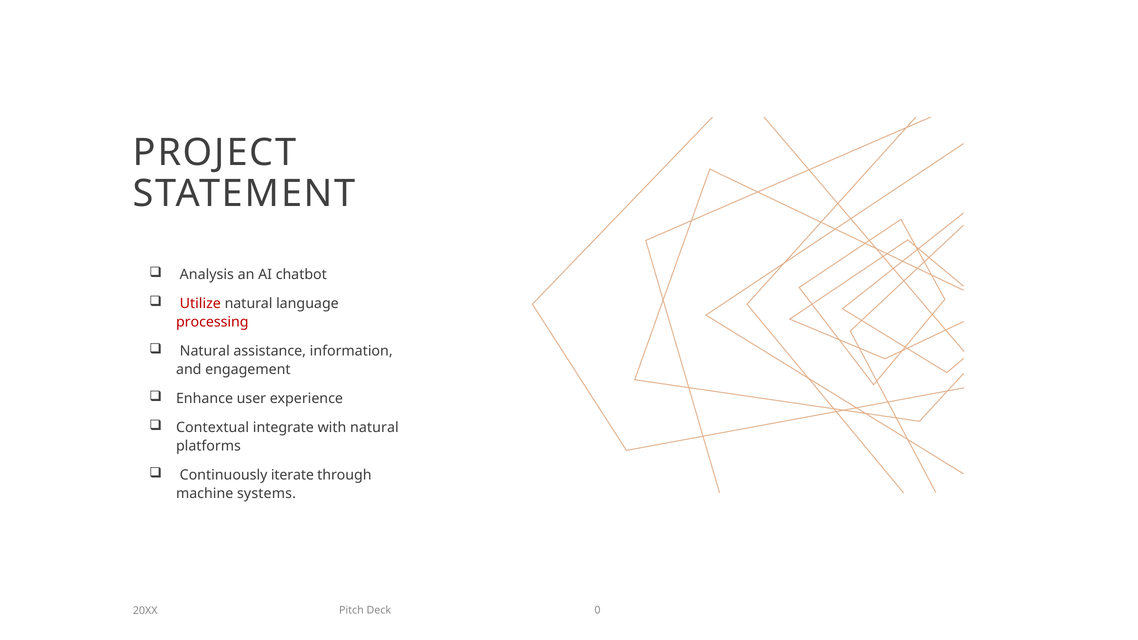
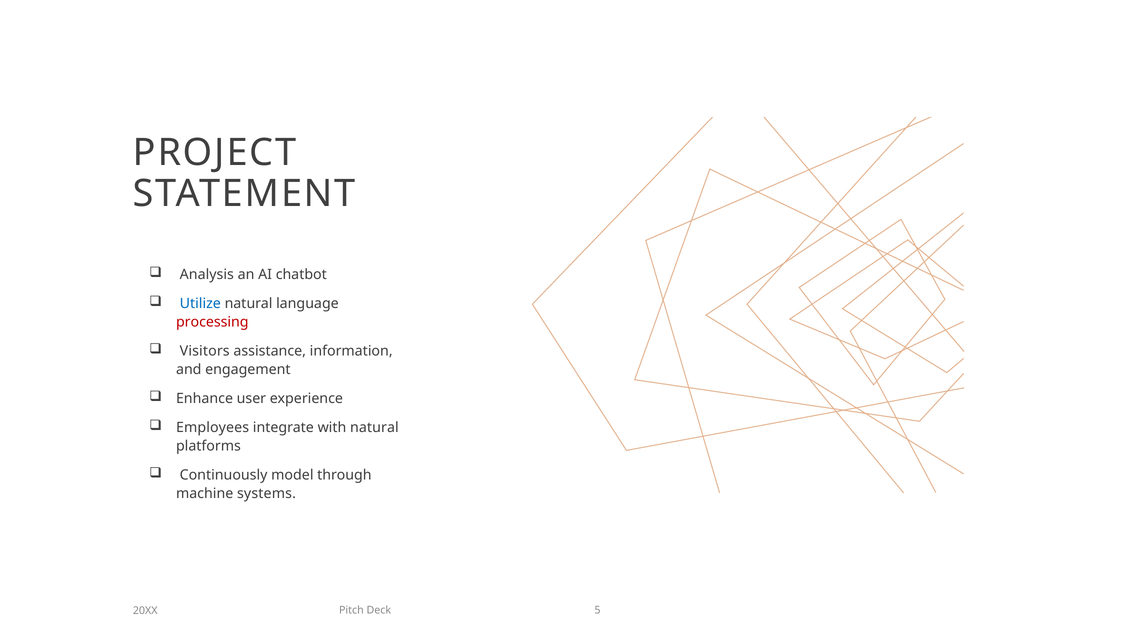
Utilize colour: red -> blue
Natural at (205, 351): Natural -> Visitors
Contextual: Contextual -> Employees
iterate: iterate -> model
0: 0 -> 5
